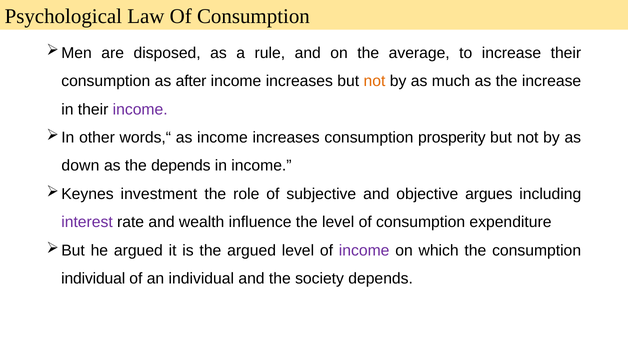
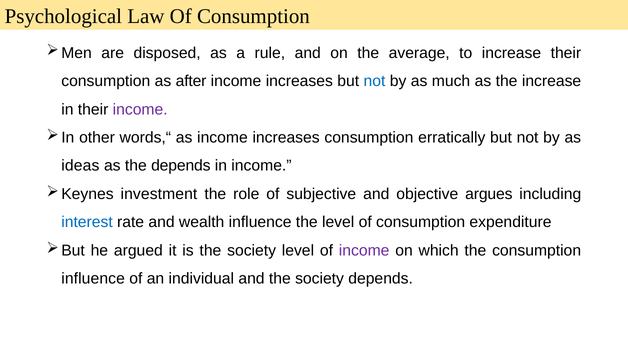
not at (374, 81) colour: orange -> blue
prosperity: prosperity -> erratically
down: down -> ideas
interest colour: purple -> blue
is the argued: argued -> society
individual at (93, 279): individual -> influence
